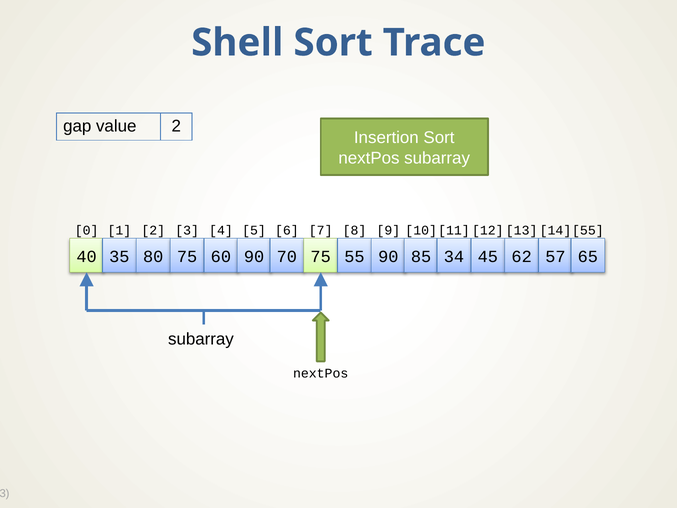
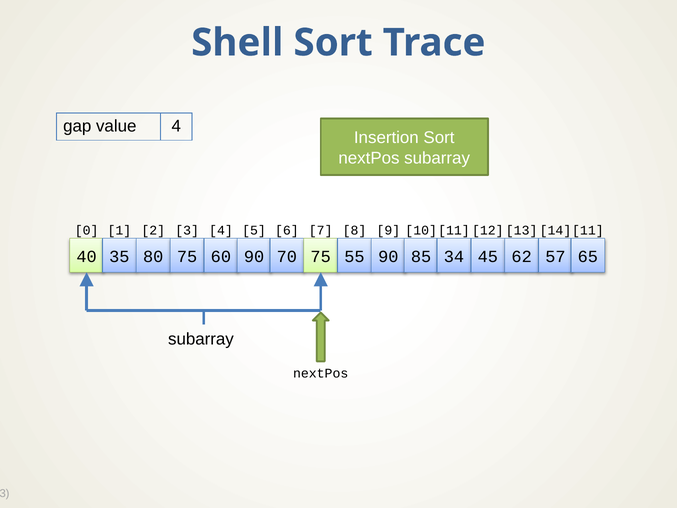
value 2: 2 -> 4
55 at (588, 230): 55 -> 11
